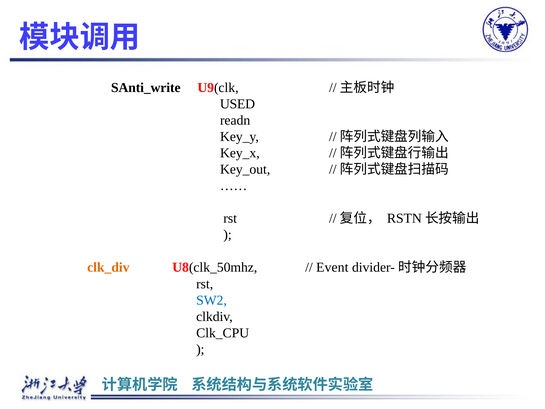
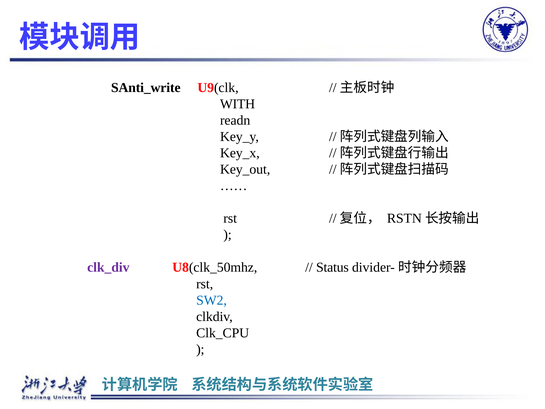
USED: USED -> WITH
clk_div colour: orange -> purple
Event: Event -> Status
